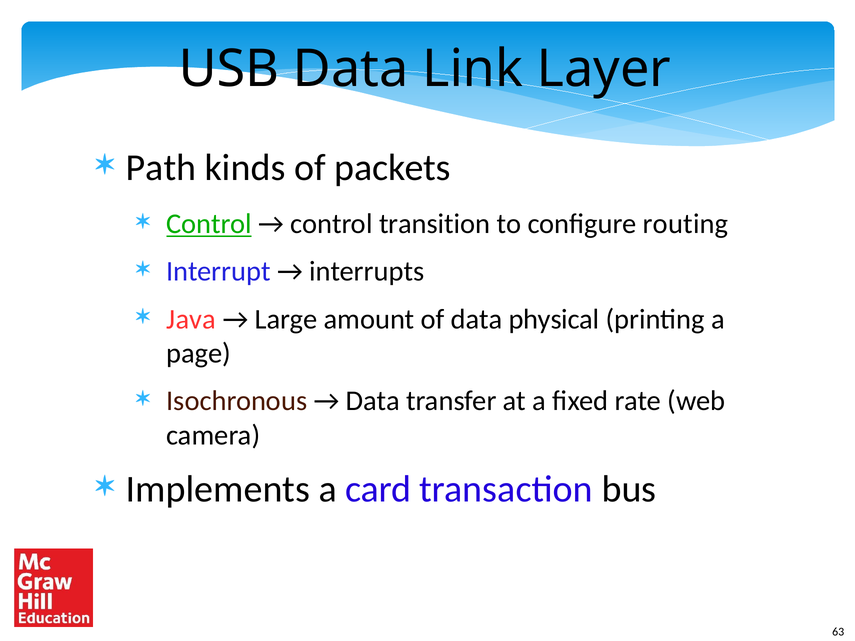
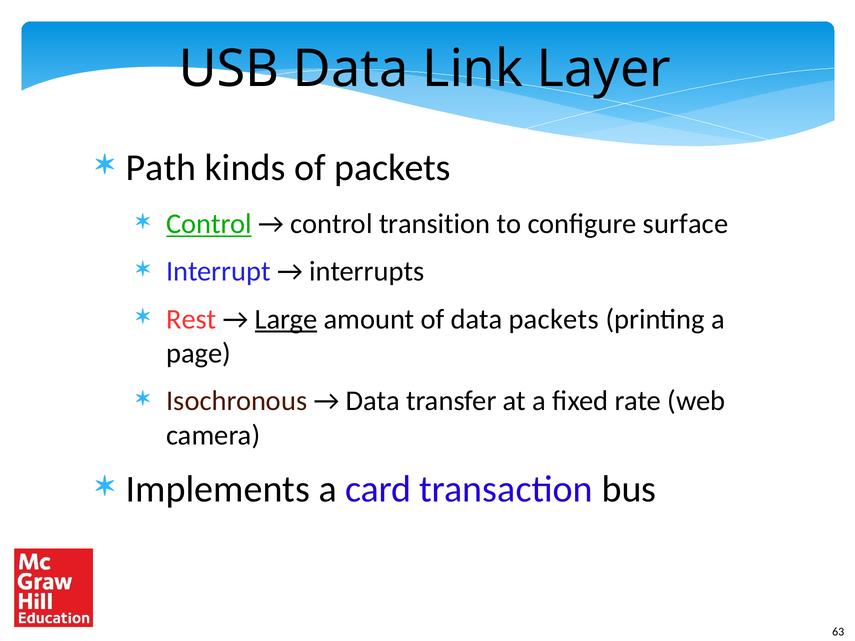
routing: routing -> surface
Java: Java -> Rest
Large underline: none -> present
data physical: physical -> packets
